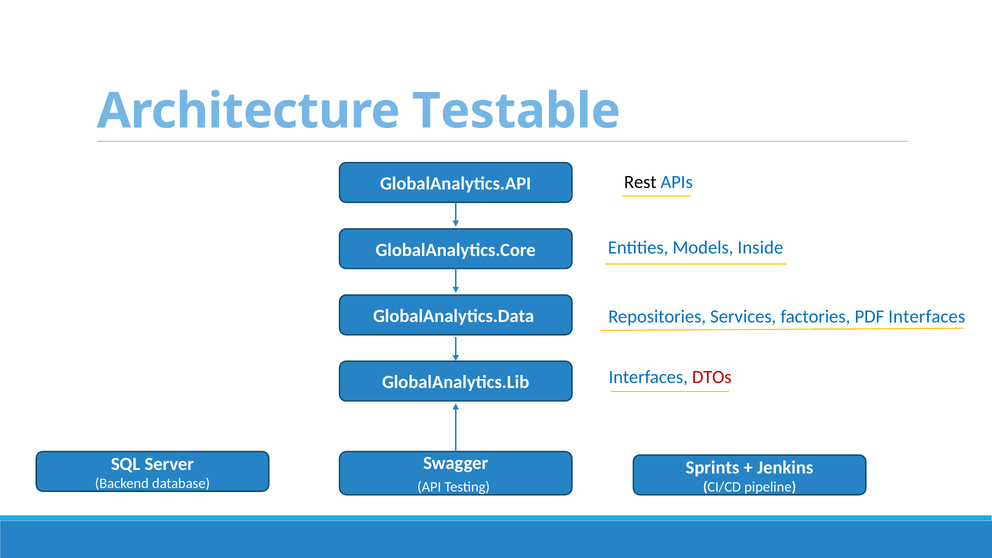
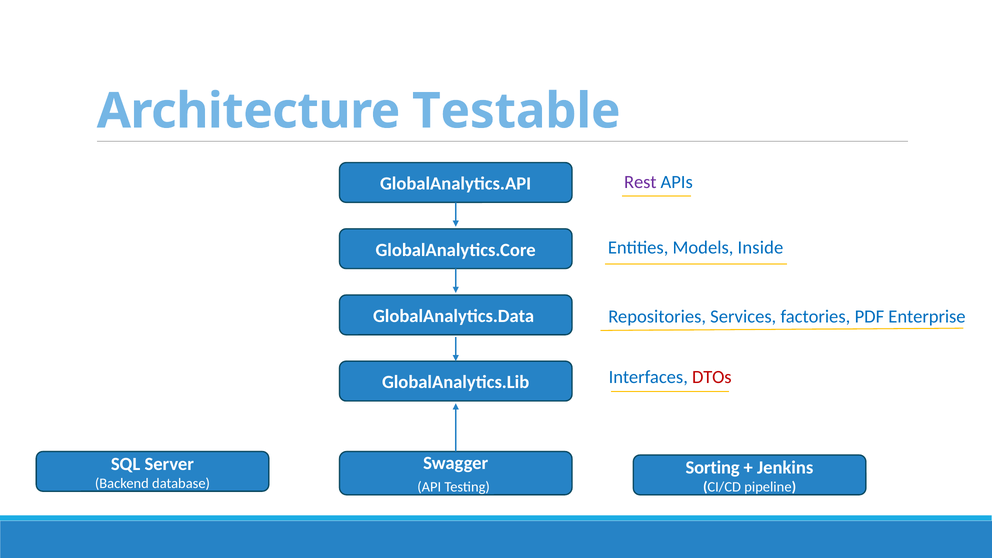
Rest colour: black -> purple
PDF Interfaces: Interfaces -> Enterprise
Sprints: Sprints -> Sorting
